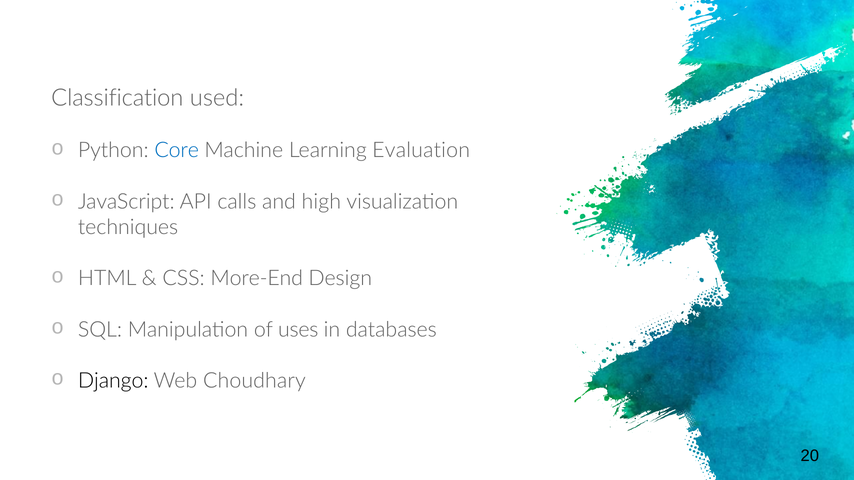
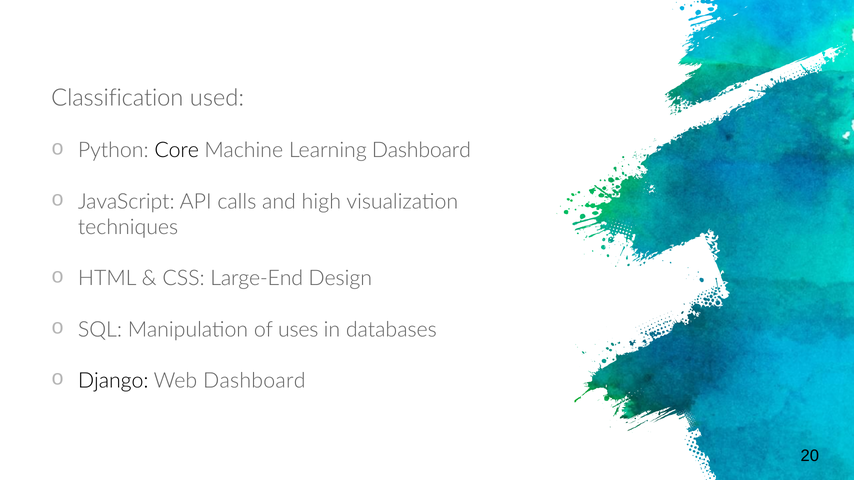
Core colour: blue -> black
Learning Evaluation: Evaluation -> Dashboard
More-End: More-End -> Large-End
Web Choudhary: Choudhary -> Dashboard
